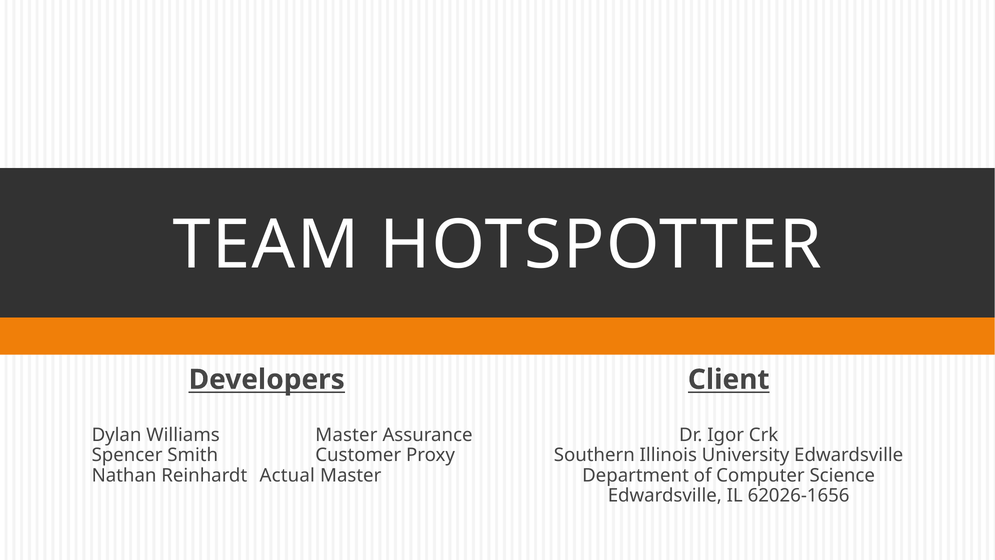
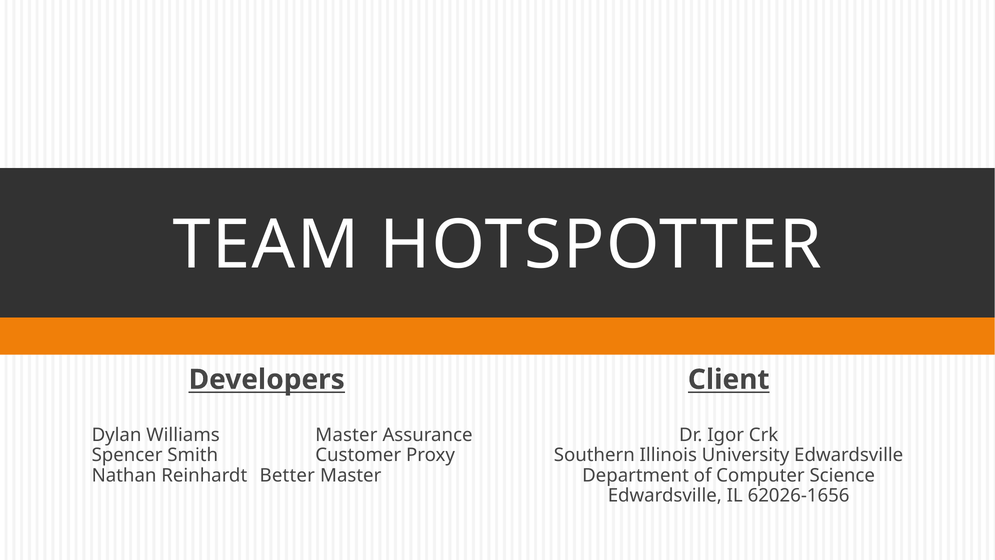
Actual: Actual -> Better
